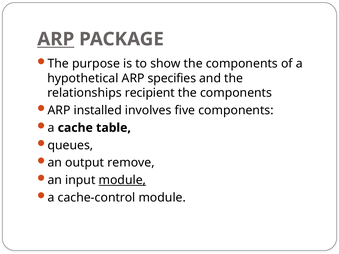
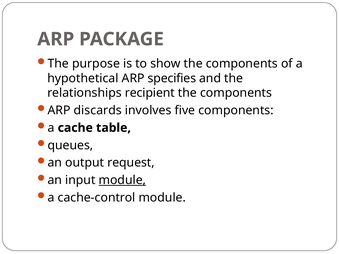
ARP at (56, 39) underline: present -> none
installed: installed -> discards
remove: remove -> request
